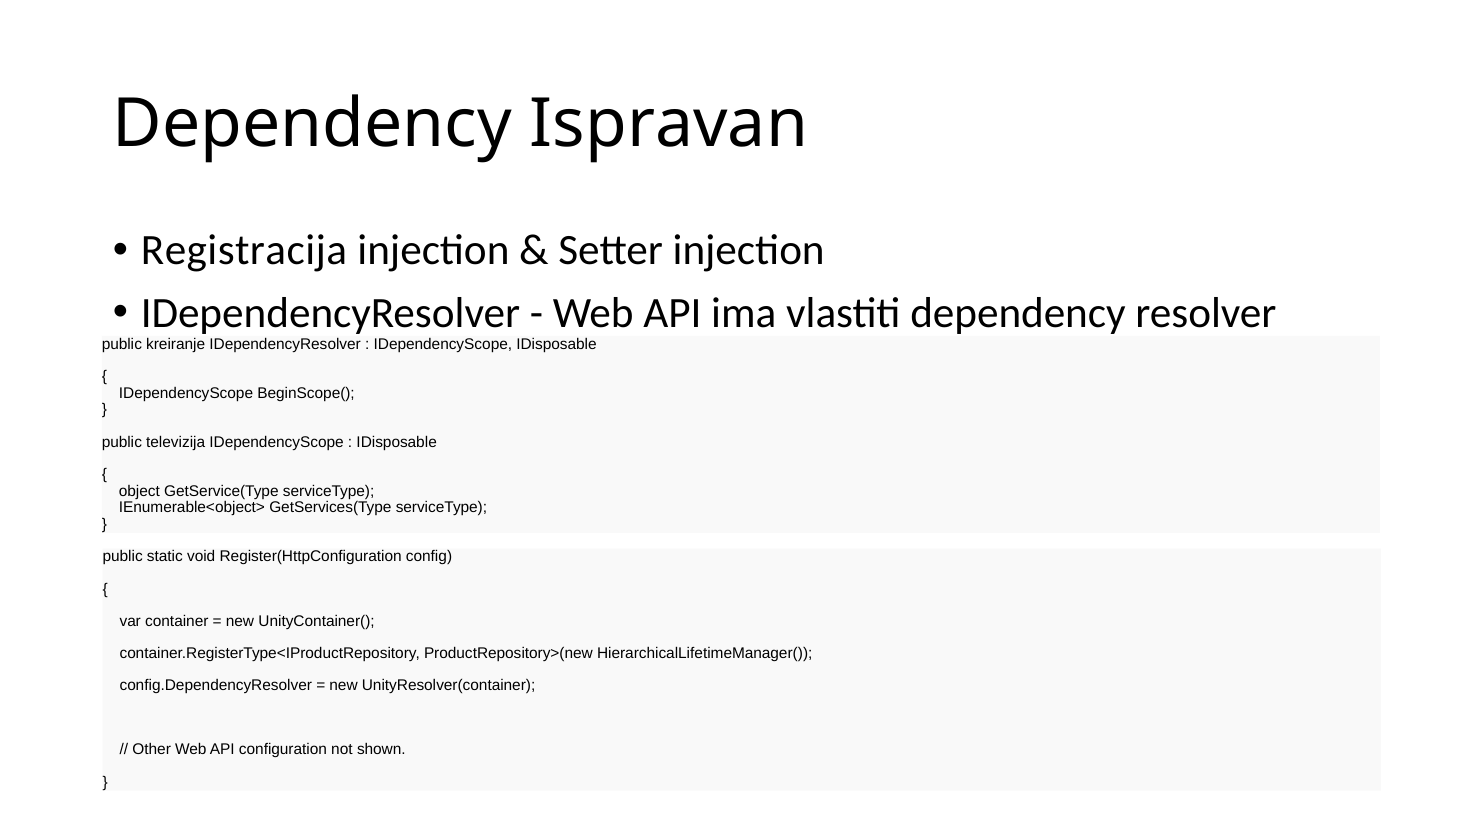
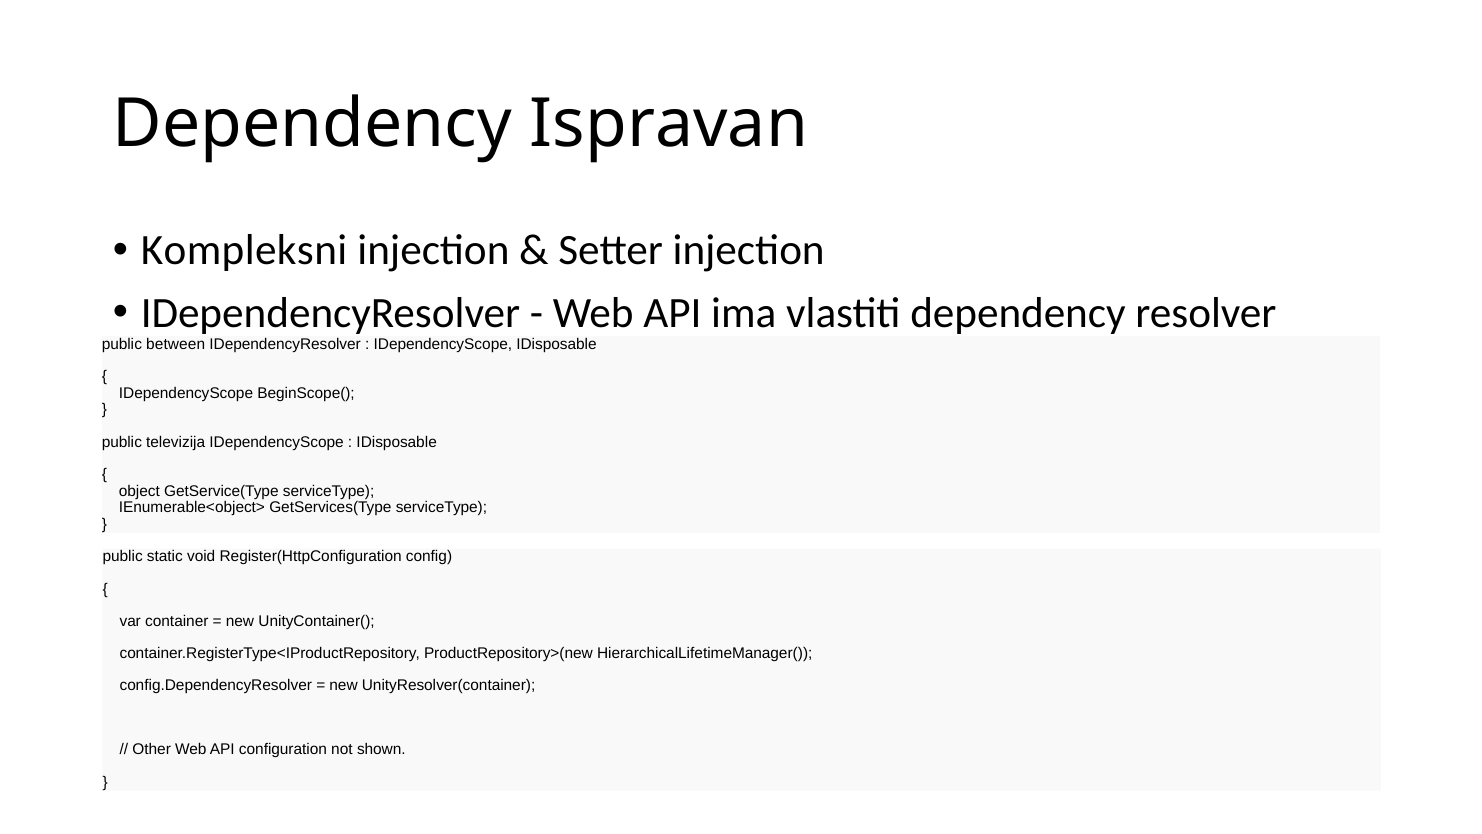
Registracija: Registracija -> Kompleksni
kreiranje: kreiranje -> between
